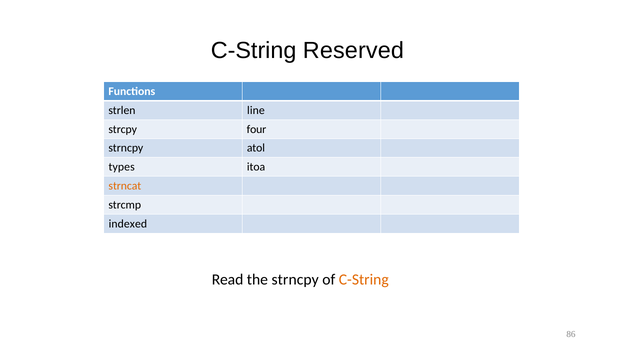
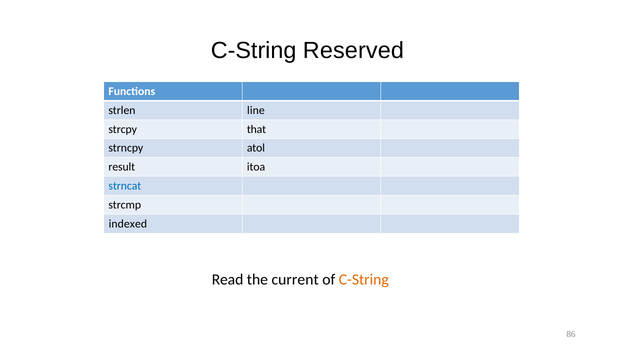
four: four -> that
types: types -> result
strncat colour: orange -> blue
the strncpy: strncpy -> current
